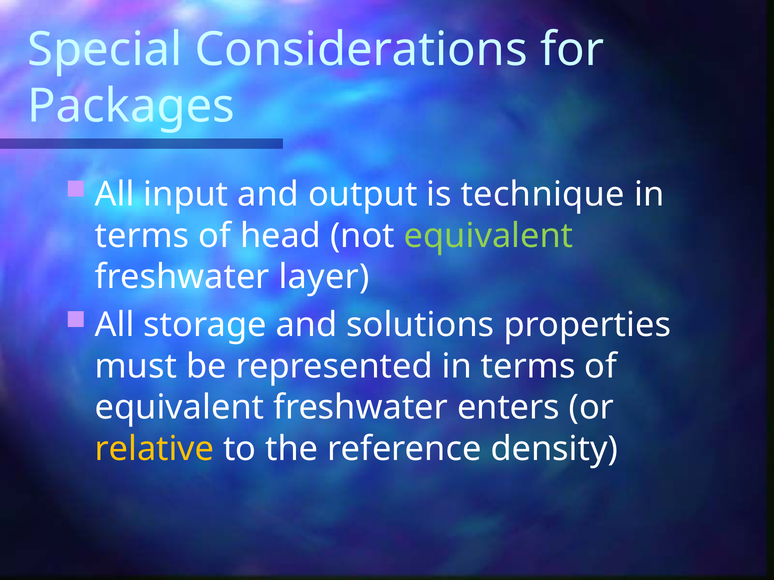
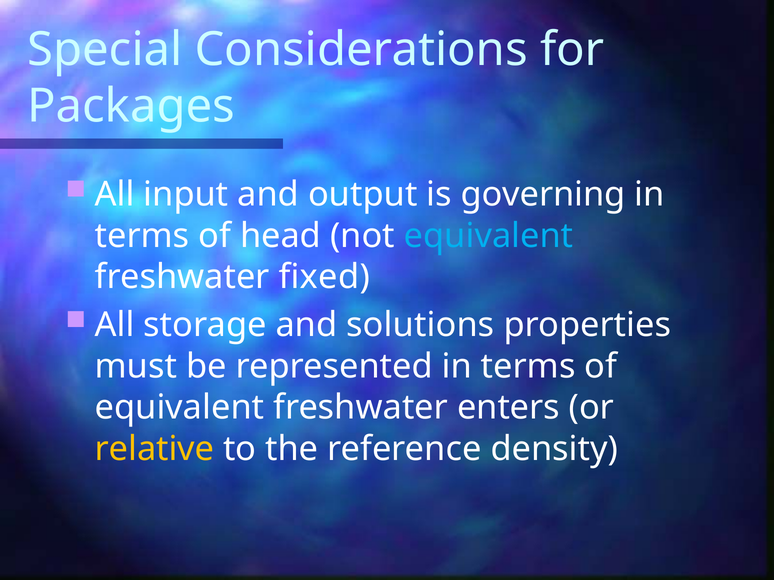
technique: technique -> governing
equivalent at (489, 236) colour: light green -> light blue
layer: layer -> fixed
